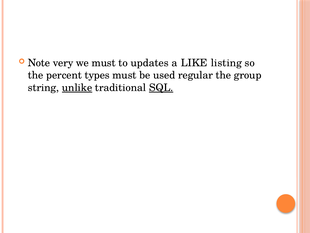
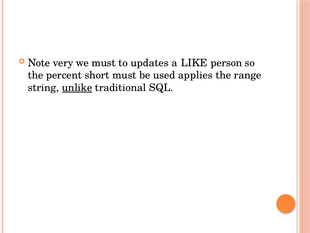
listing: listing -> person
types: types -> short
regular: regular -> applies
group: group -> range
SQL underline: present -> none
